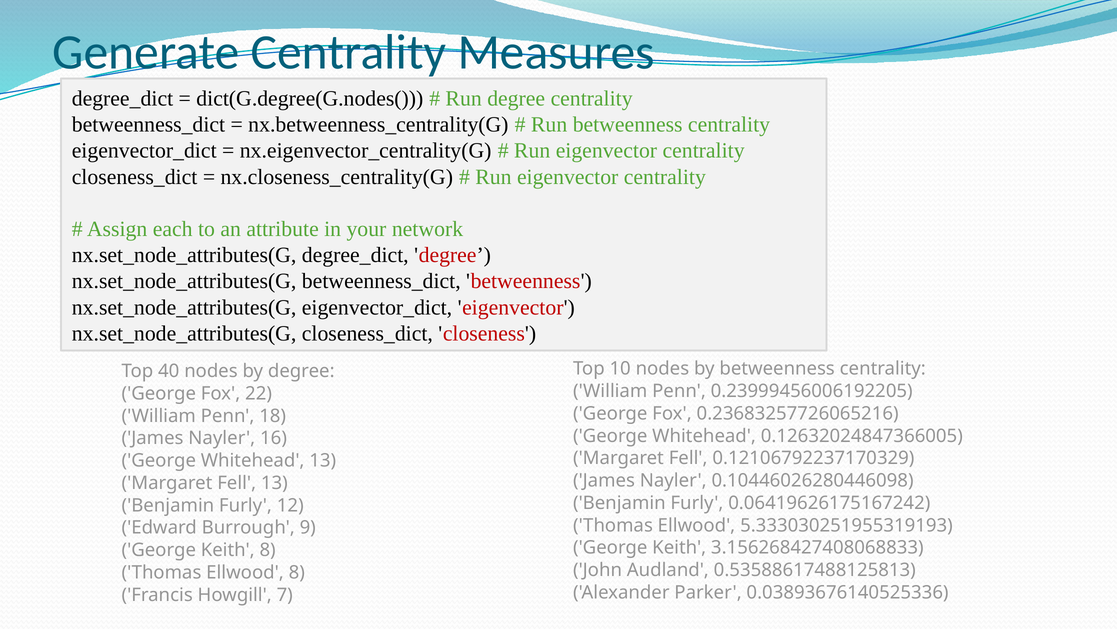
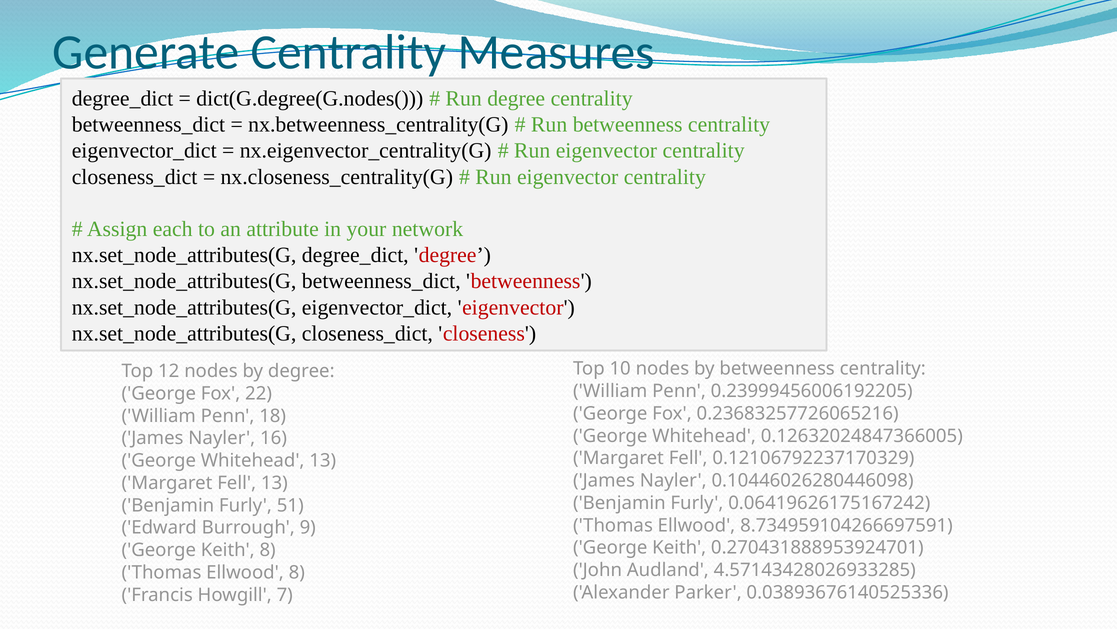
40: 40 -> 12
12: 12 -> 51
5.333030251955319193: 5.333030251955319193 -> 8.734959104266697591
3.156268427408068833: 3.156268427408068833 -> 0.270431888953924701
0.53588617488125813: 0.53588617488125813 -> 4.57143428026933285
